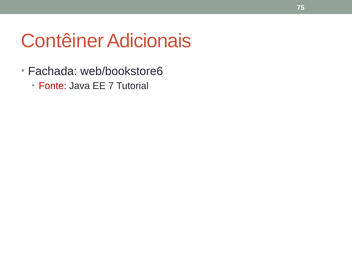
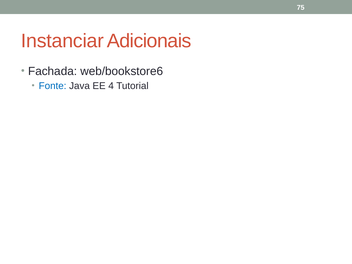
Contêiner: Contêiner -> Instanciar
Fonte colour: red -> blue
7: 7 -> 4
